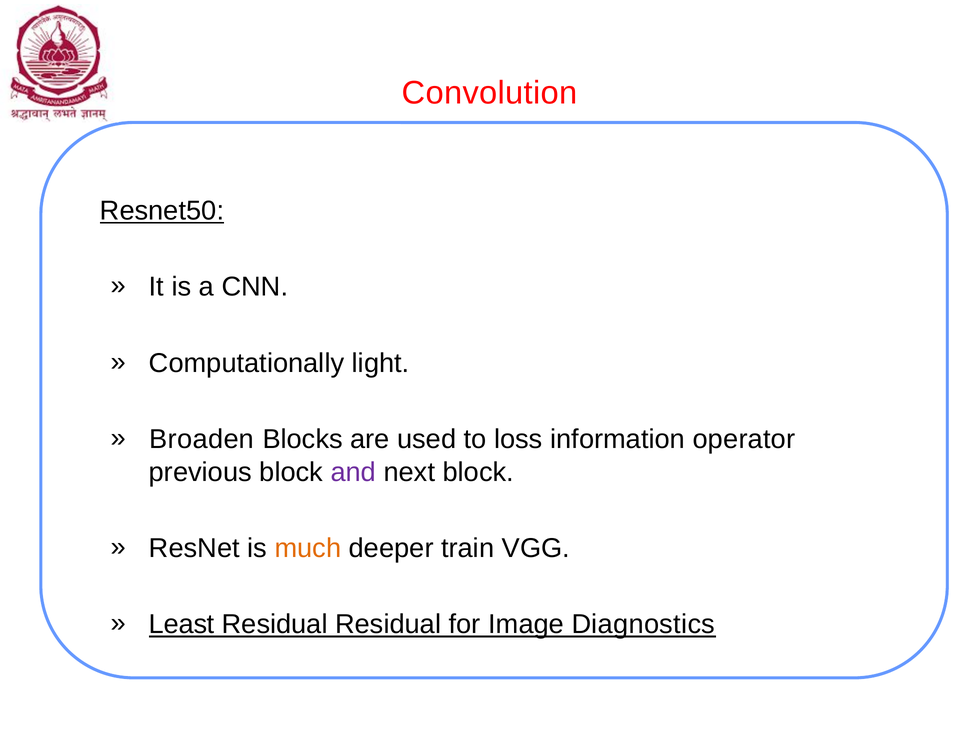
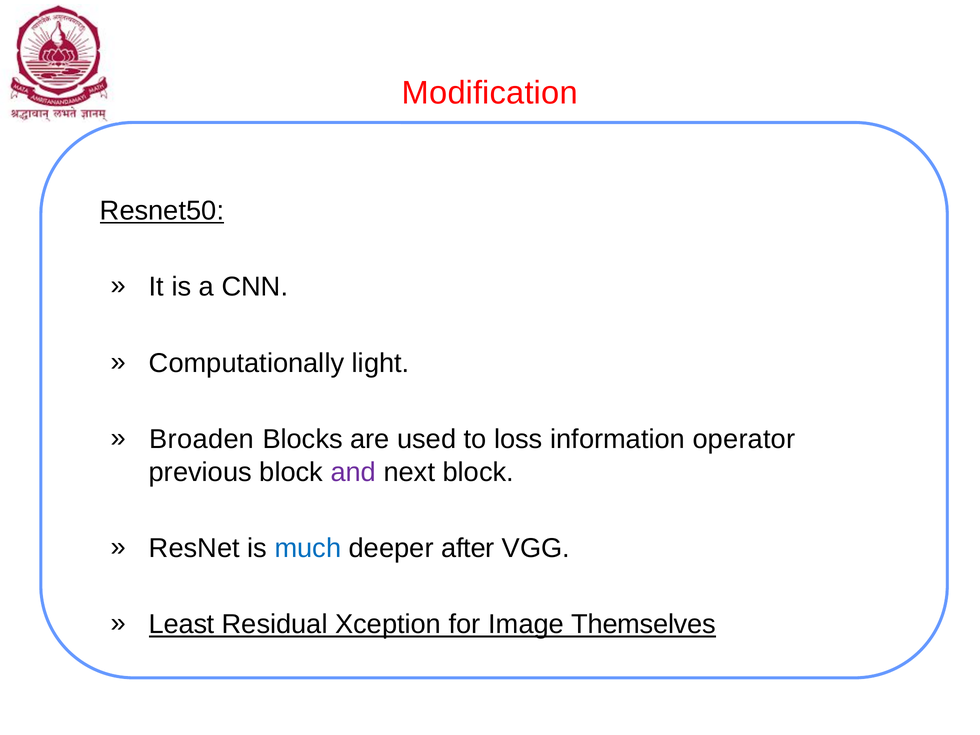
Convolution: Convolution -> Modification
much colour: orange -> blue
train: train -> after
Residual Residual: Residual -> Xception
Diagnostics: Diagnostics -> Themselves
